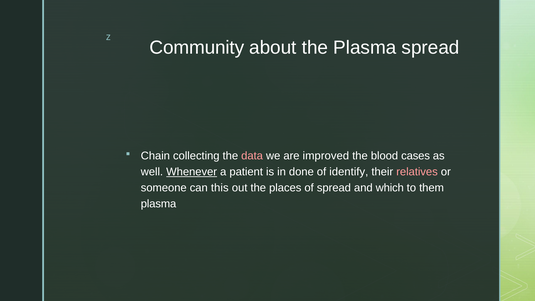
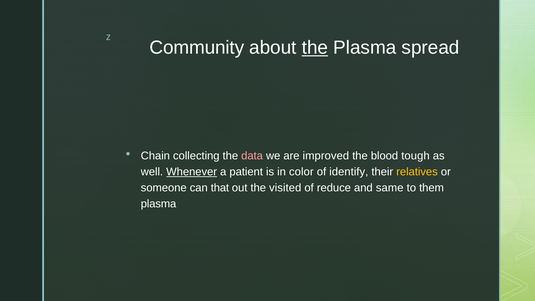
the at (315, 48) underline: none -> present
cases: cases -> tough
done: done -> color
relatives colour: pink -> yellow
this: this -> that
places: places -> visited
of spread: spread -> reduce
which: which -> same
